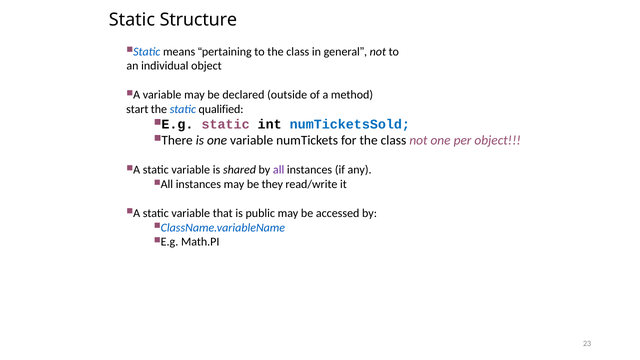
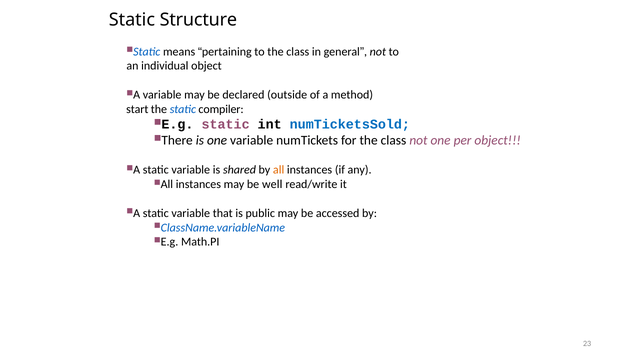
qualified: qualified -> compiler
all colour: purple -> orange
they: they -> well
